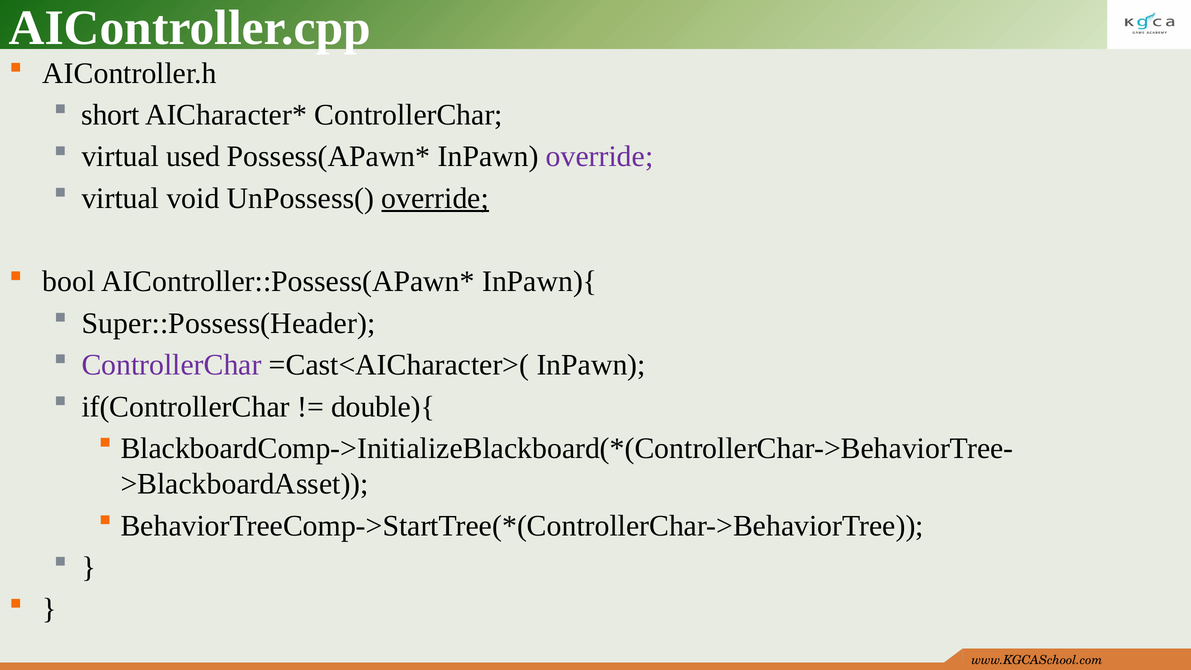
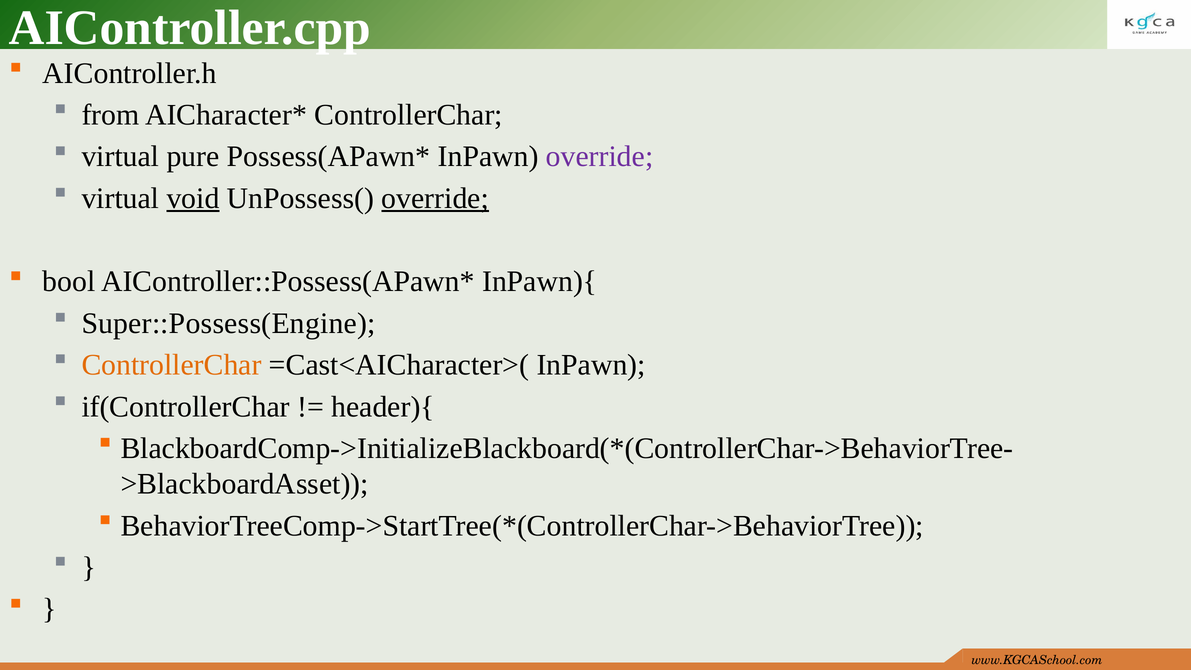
short: short -> from
used: used -> pure
void underline: none -> present
Super::Possess(Header: Super::Possess(Header -> Super::Possess(Engine
ControllerChar at (172, 365) colour: purple -> orange
double){: double){ -> header){
